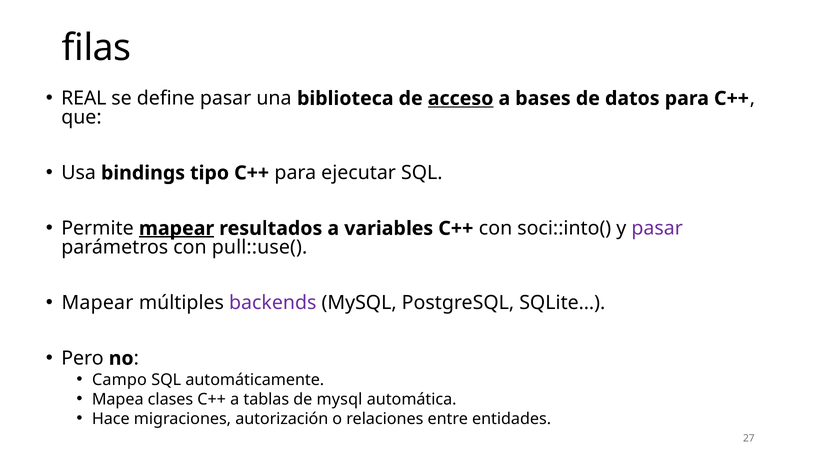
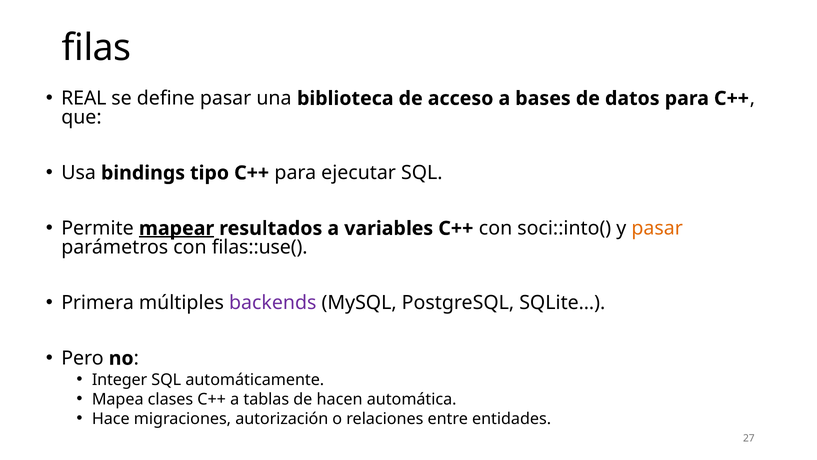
acceso underline: present -> none
pasar at (657, 228) colour: purple -> orange
pull::use(: pull::use( -> filas::use(
Mapear at (97, 303): Mapear -> Primera
Campo: Campo -> Integer
de mysql: mysql -> hacen
